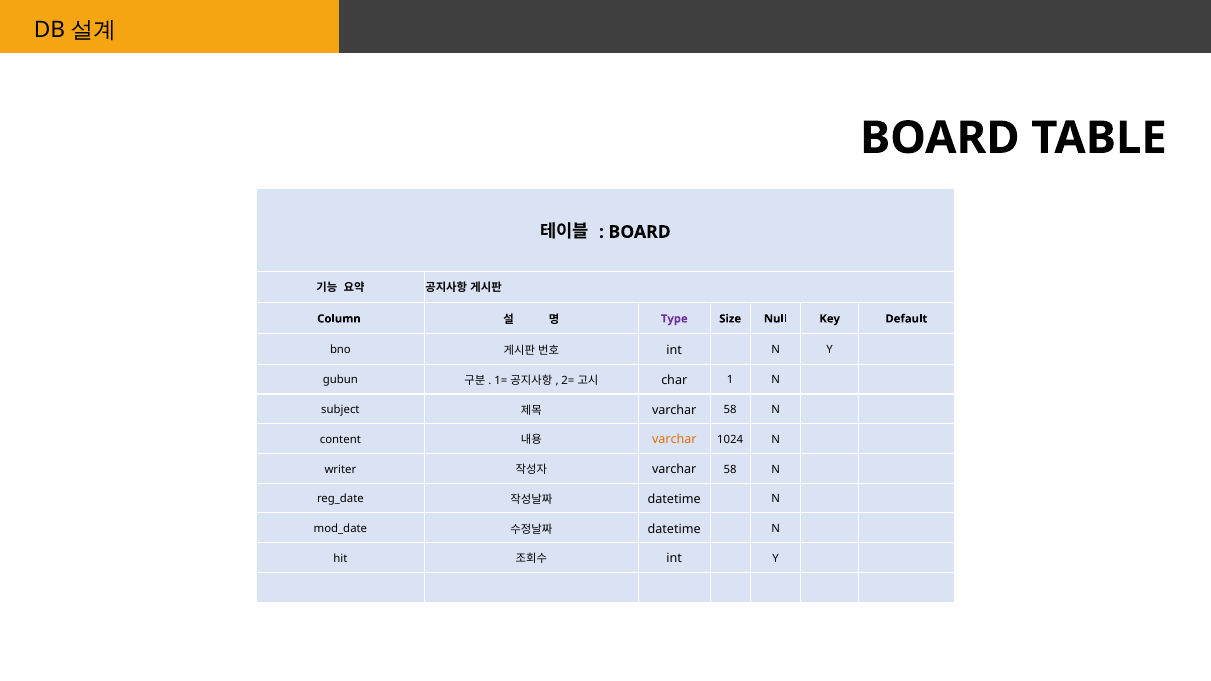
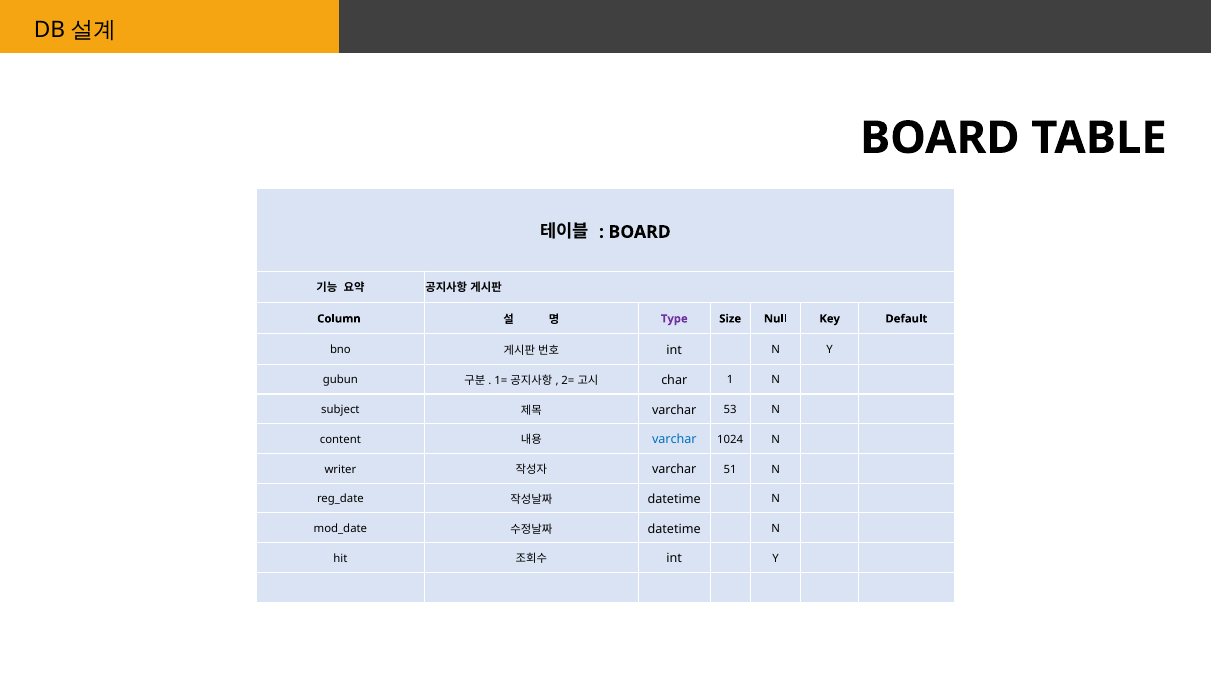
58 at (730, 410): 58 -> 53
varchar at (674, 440) colour: orange -> blue
58 at (730, 470): 58 -> 51
